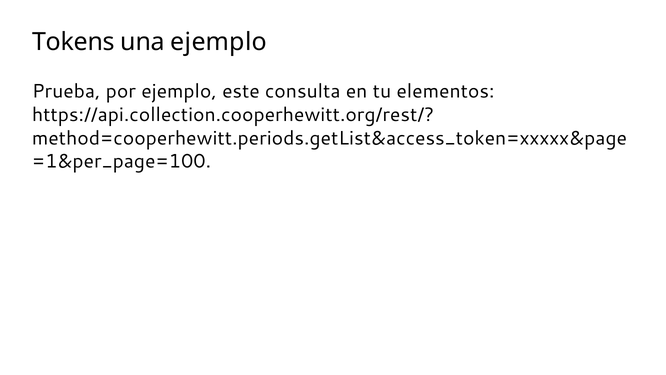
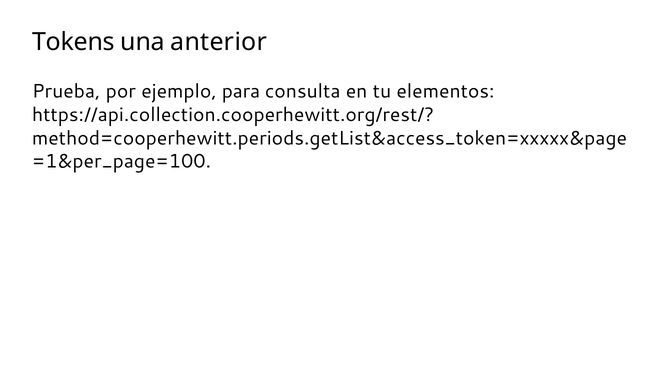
una ejemplo: ejemplo -> anterior
este: este -> para
